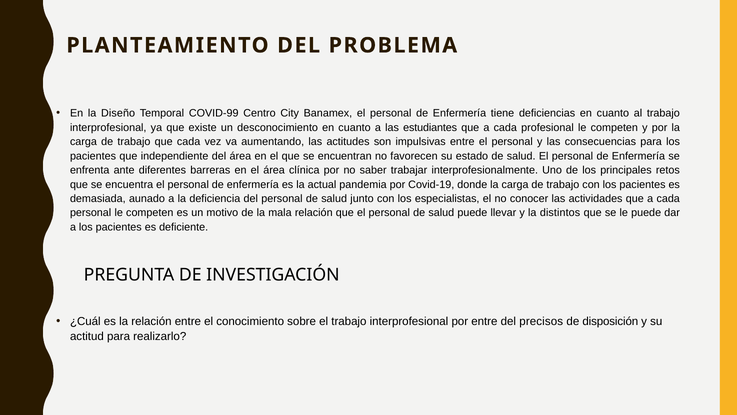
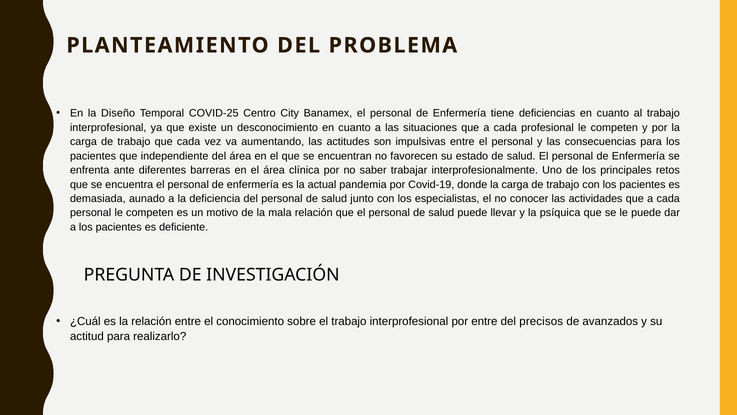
COVID-99: COVID-99 -> COVID-25
estudiantes: estudiantes -> situaciones
distintos: distintos -> psíquica
disposición: disposición -> avanzados
